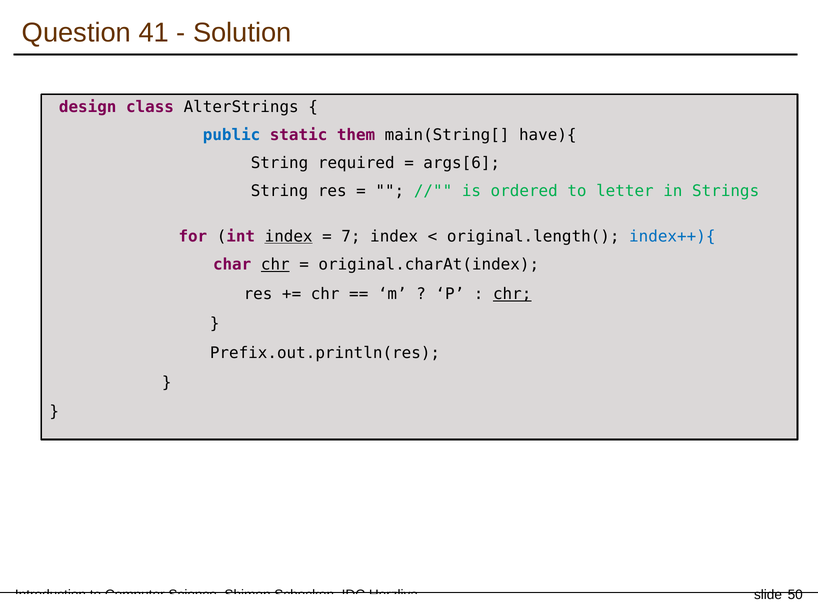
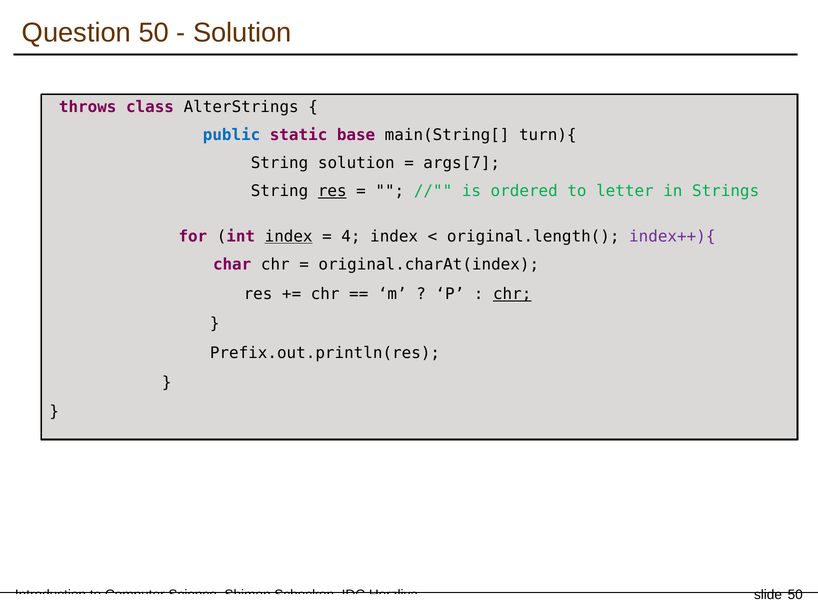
Question 41: 41 -> 50
design: design -> throws
them: them -> base
have){: have){ -> turn){
String required: required -> solution
args[6: args[6 -> args[7
res at (332, 191) underline: none -> present
7: 7 -> 4
index++){ colour: blue -> purple
chr at (275, 265) underline: present -> none
